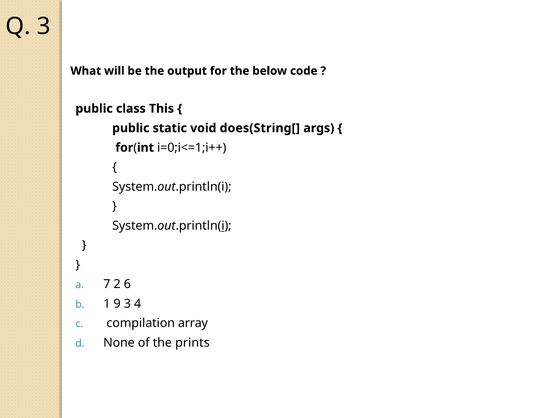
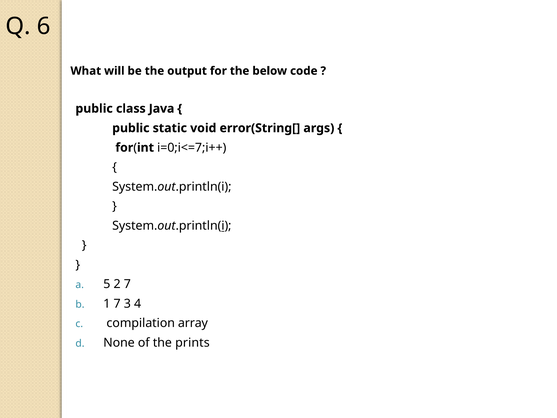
Q 3: 3 -> 6
This: This -> Java
does(String[: does(String[ -> error(String[
i=0;i<=1;i++: i=0;i<=1;i++ -> i=0;i<=7;i++
7: 7 -> 5
2 6: 6 -> 7
1 9: 9 -> 7
